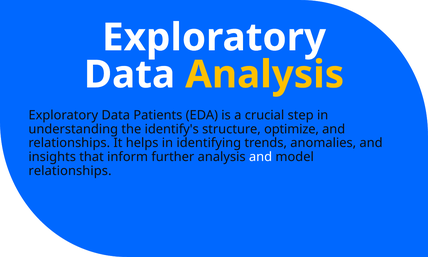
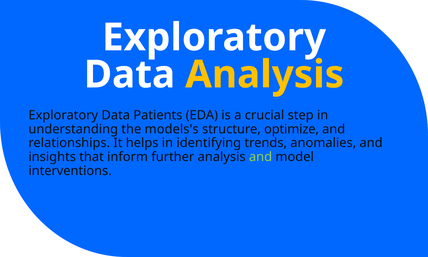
identify's: identify's -> models's
and at (261, 157) colour: white -> light green
relationships at (70, 171): relationships -> interventions
